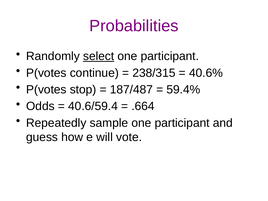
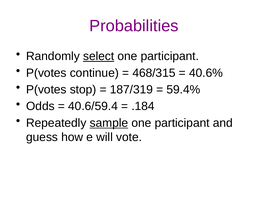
238/315: 238/315 -> 468/315
187/487: 187/487 -> 187/319
.664: .664 -> .184
sample underline: none -> present
